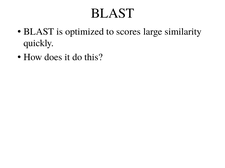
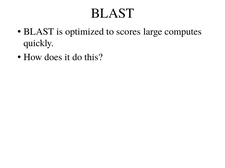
similarity: similarity -> computes
